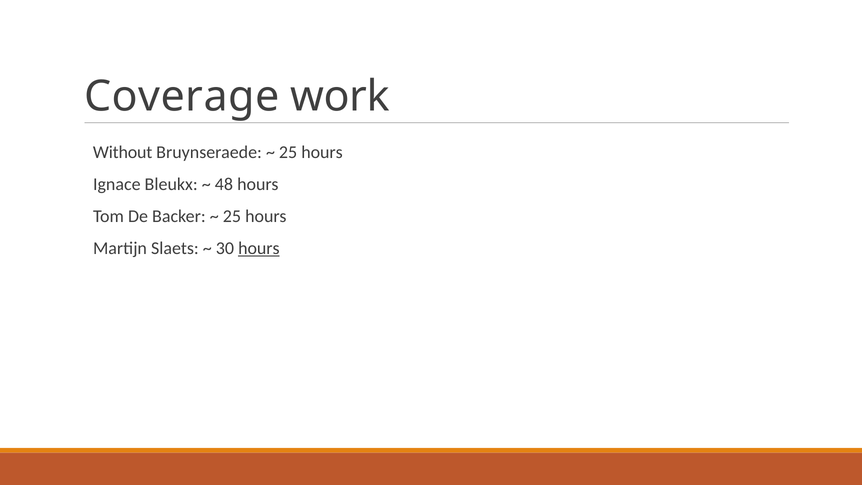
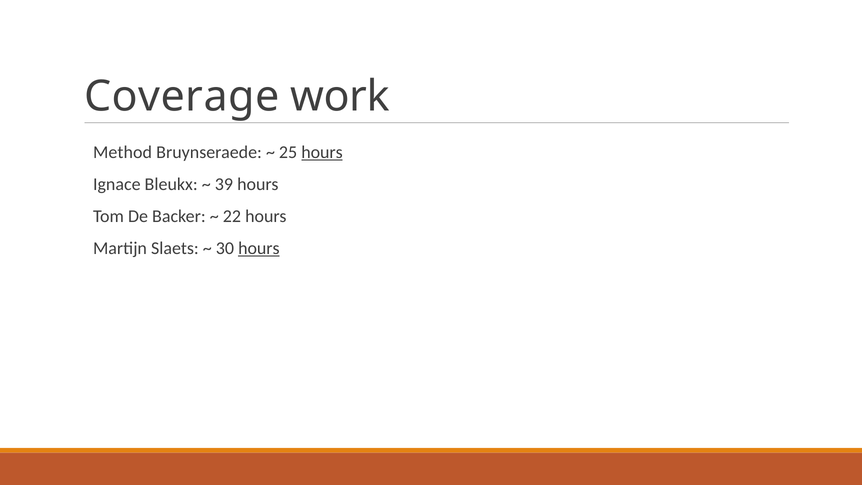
Without: Without -> Method
hours at (322, 152) underline: none -> present
48: 48 -> 39
25 at (232, 216): 25 -> 22
